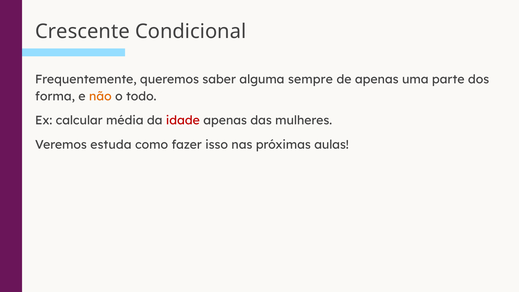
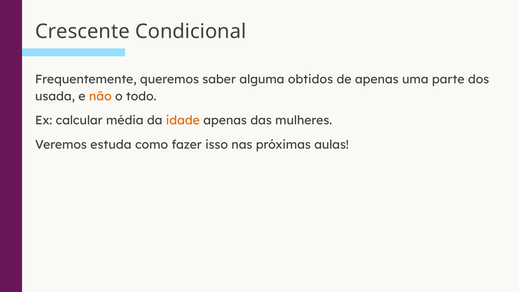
sempre: sempre -> obtidos
forma: forma -> usada
idade colour: red -> orange
